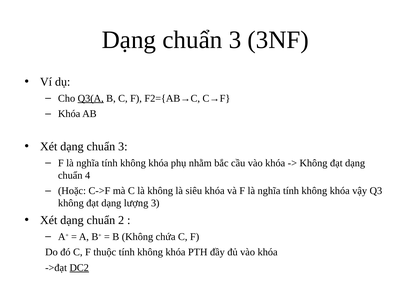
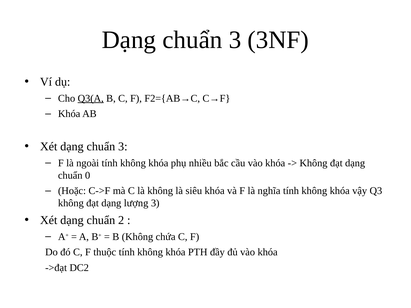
nghĩa at (88, 163): nghĩa -> ngoài
nhằm: nhằm -> nhiều
4: 4 -> 0
DC2 underline: present -> none
